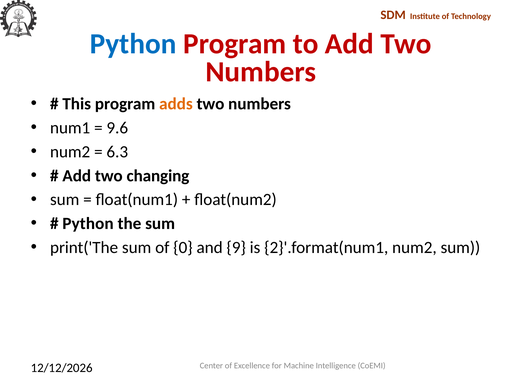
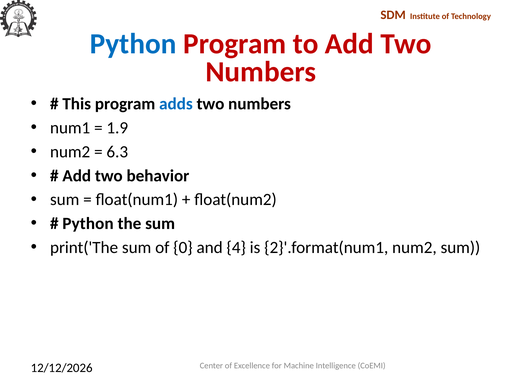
adds colour: orange -> blue
9.6: 9.6 -> 1.9
changing: changing -> behavior
9: 9 -> 4
